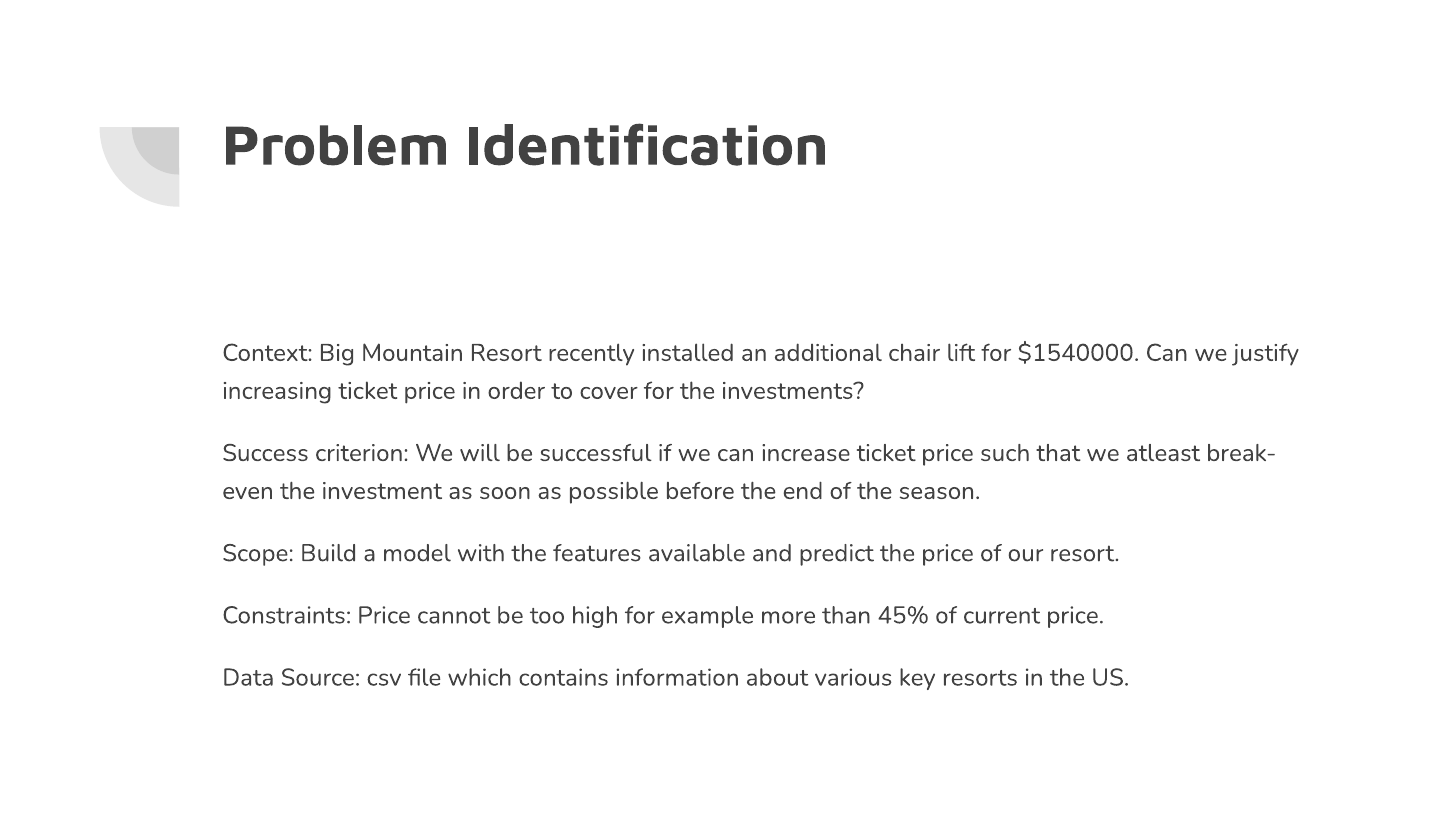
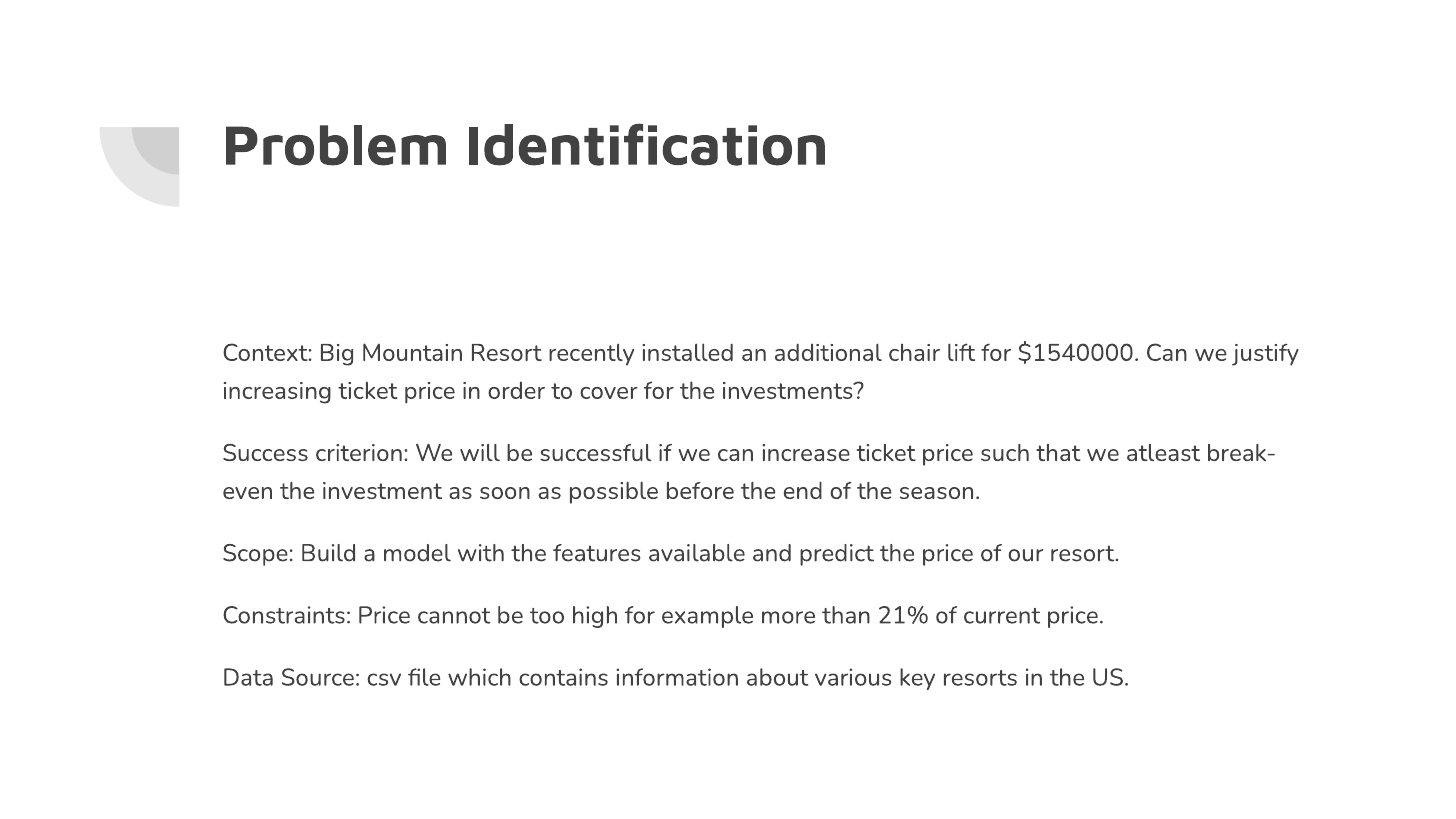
45%: 45% -> 21%
